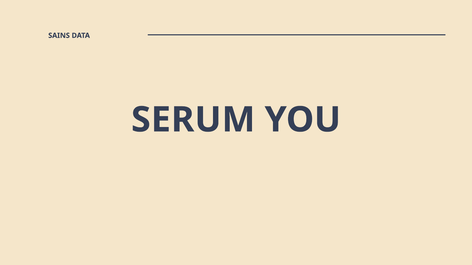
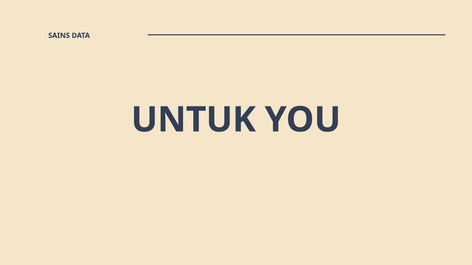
SERUM: SERUM -> UNTUK
